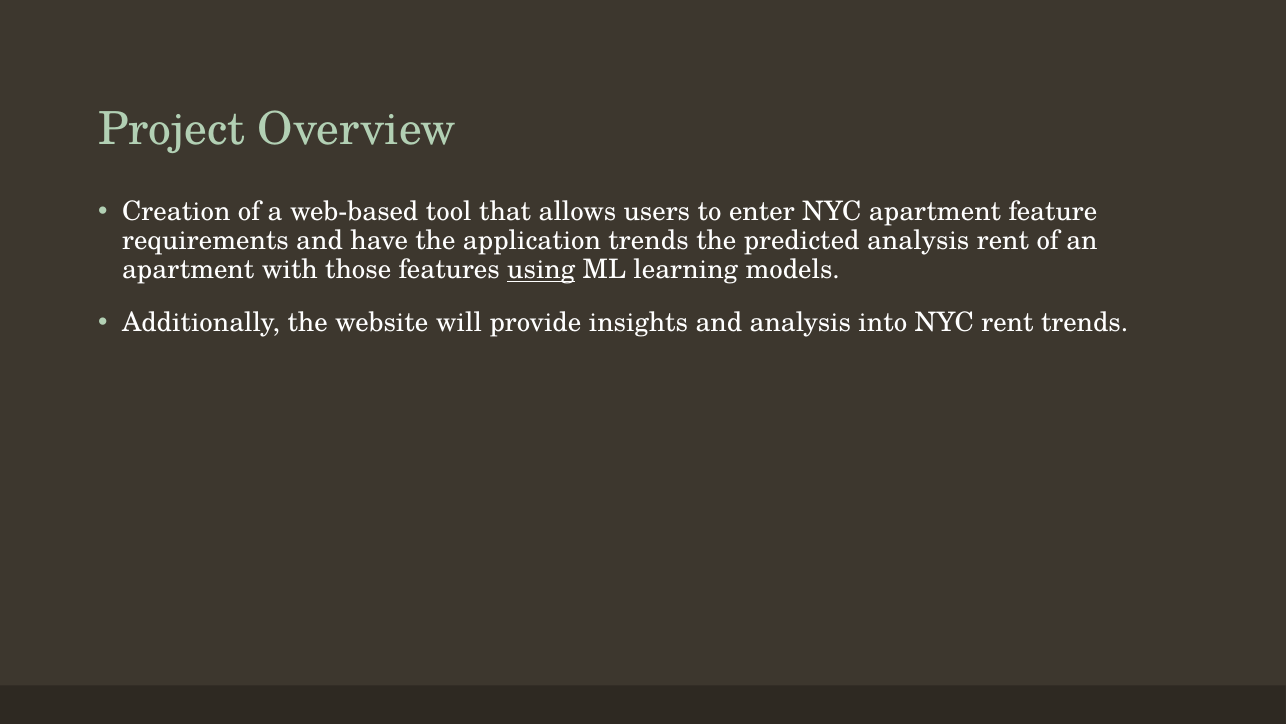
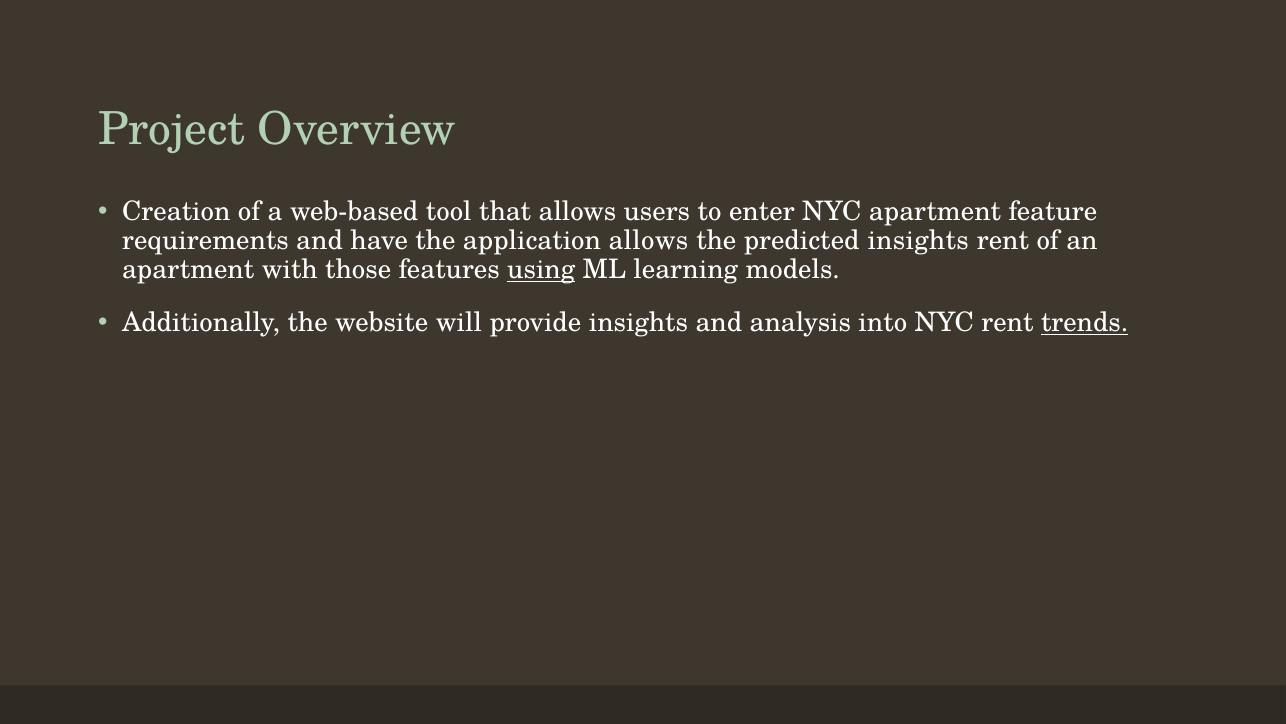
application trends: trends -> allows
predicted analysis: analysis -> insights
trends at (1085, 323) underline: none -> present
